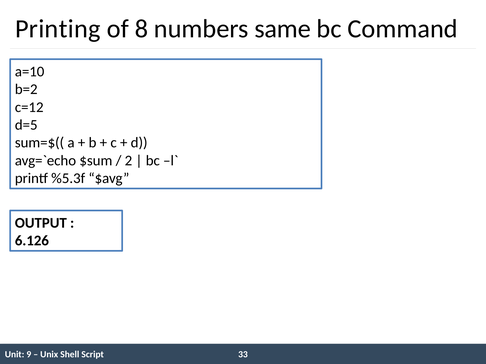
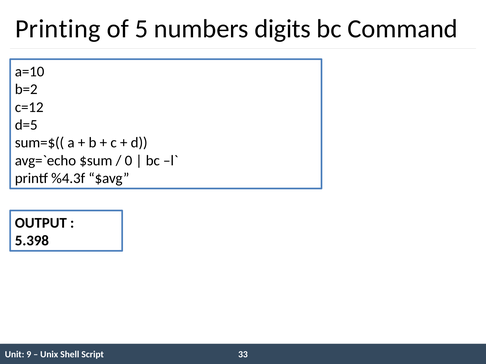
8: 8 -> 5
same: same -> digits
2: 2 -> 0
%5.3f: %5.3f -> %4.3f
6.126: 6.126 -> 5.398
